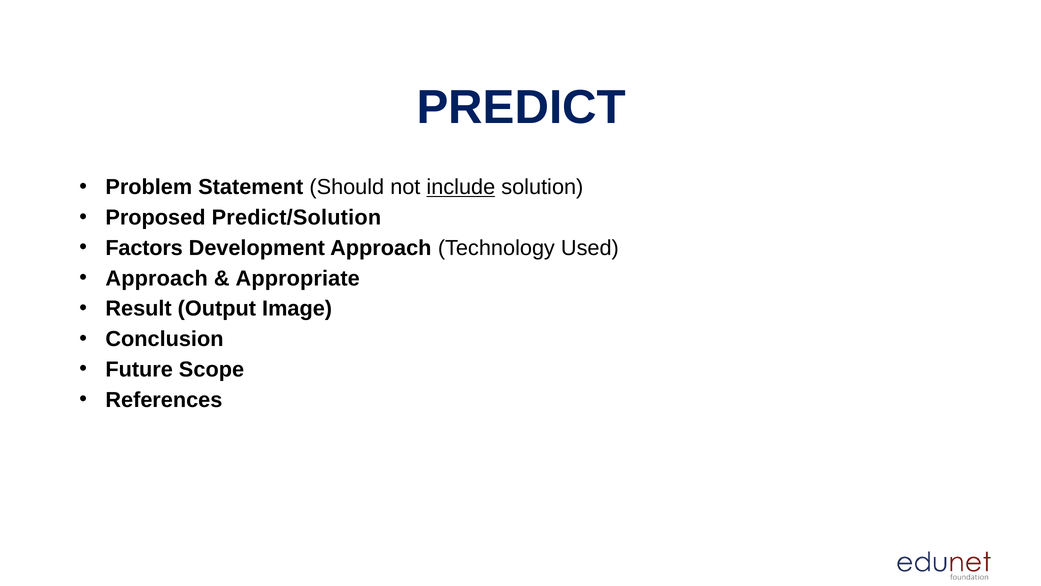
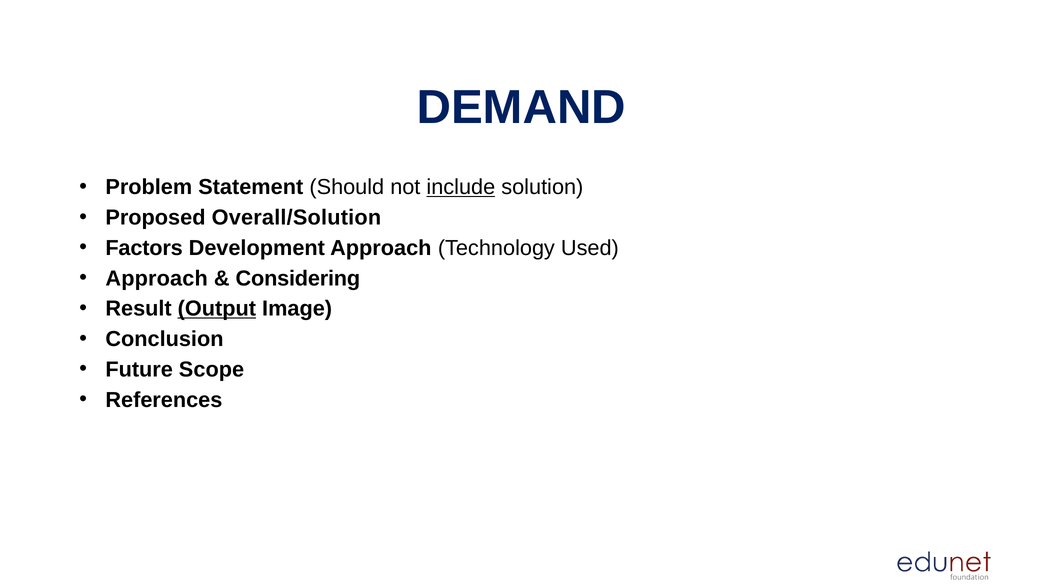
PREDICT: PREDICT -> DEMAND
Predict/Solution: Predict/Solution -> Overall/Solution
Appropriate: Appropriate -> Considering
Output underline: none -> present
